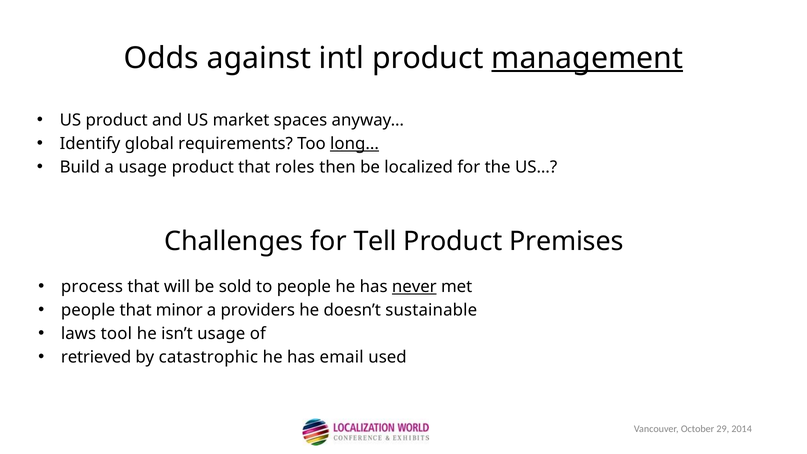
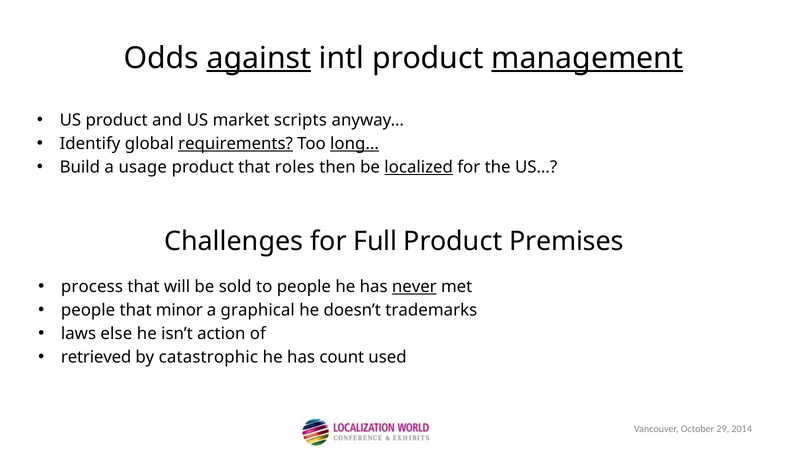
against underline: none -> present
spaces: spaces -> scripts
requirements underline: none -> present
localized underline: none -> present
Tell: Tell -> Full
providers: providers -> graphical
sustainable: sustainable -> trademarks
tool: tool -> else
isn’t usage: usage -> action
email: email -> count
